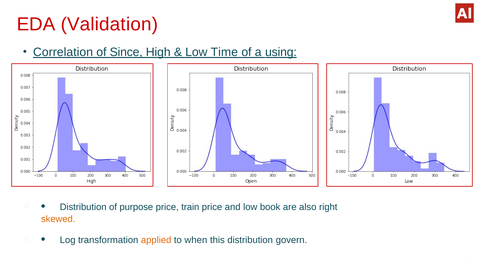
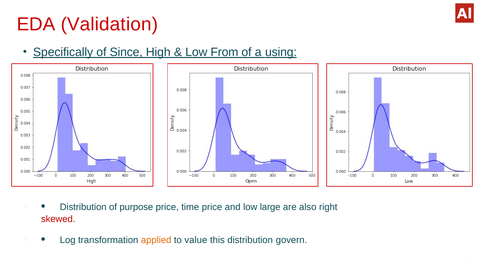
Correlation: Correlation -> Specifically
Time: Time -> From
train: train -> time
book: book -> large
skewed colour: orange -> red
when: when -> value
